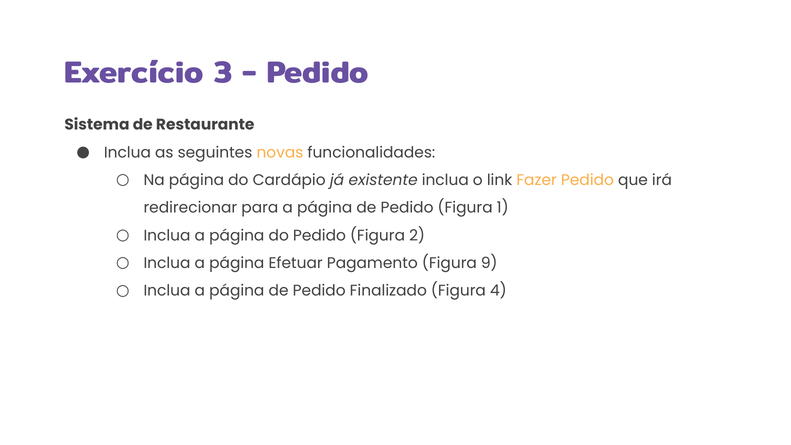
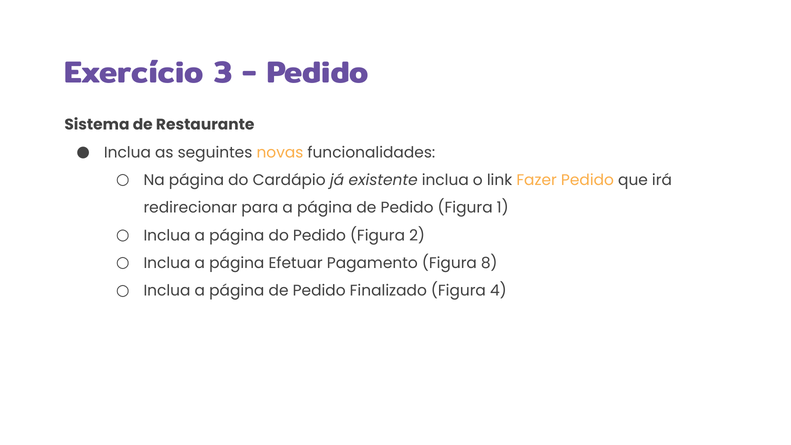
9: 9 -> 8
